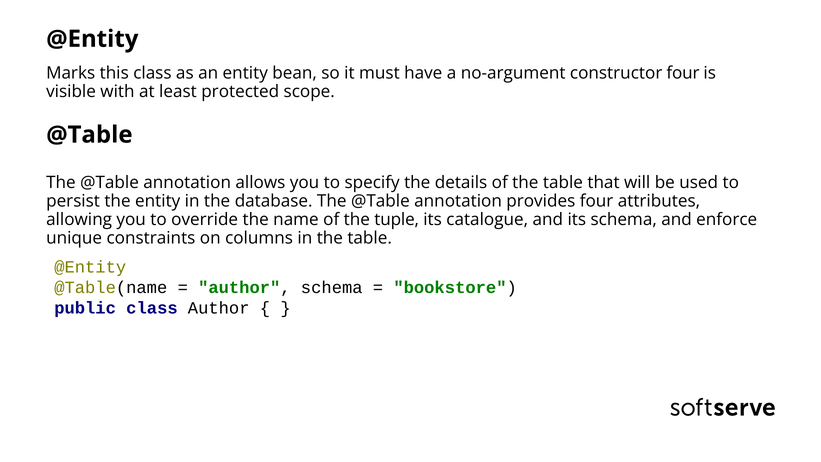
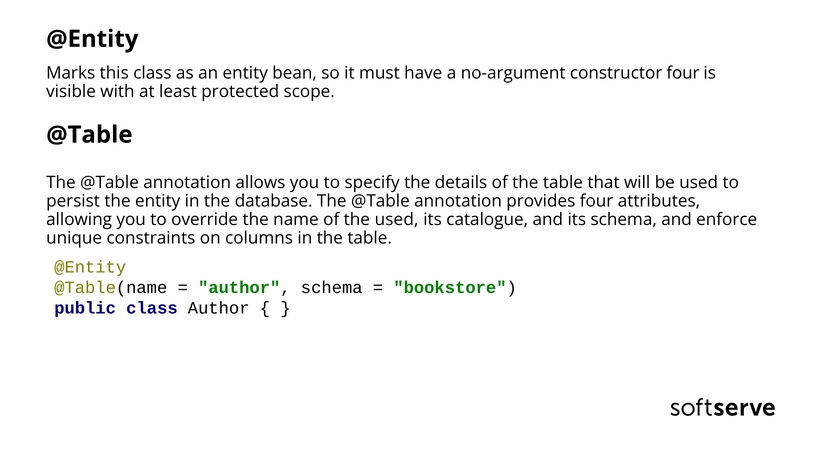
the tuple: tuple -> used
